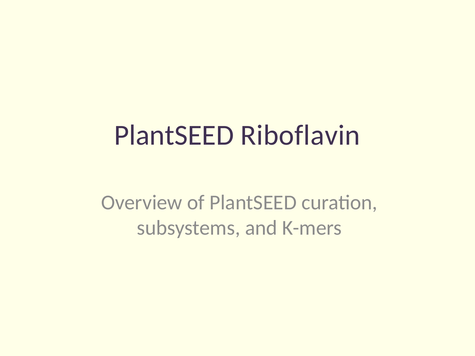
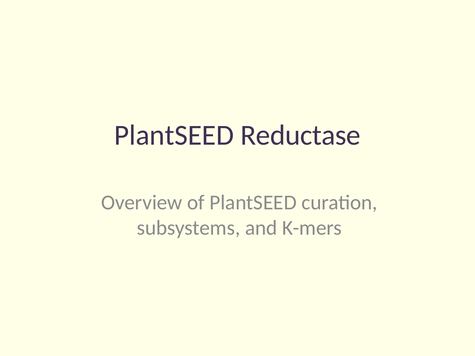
Riboflavin: Riboflavin -> Reductase
